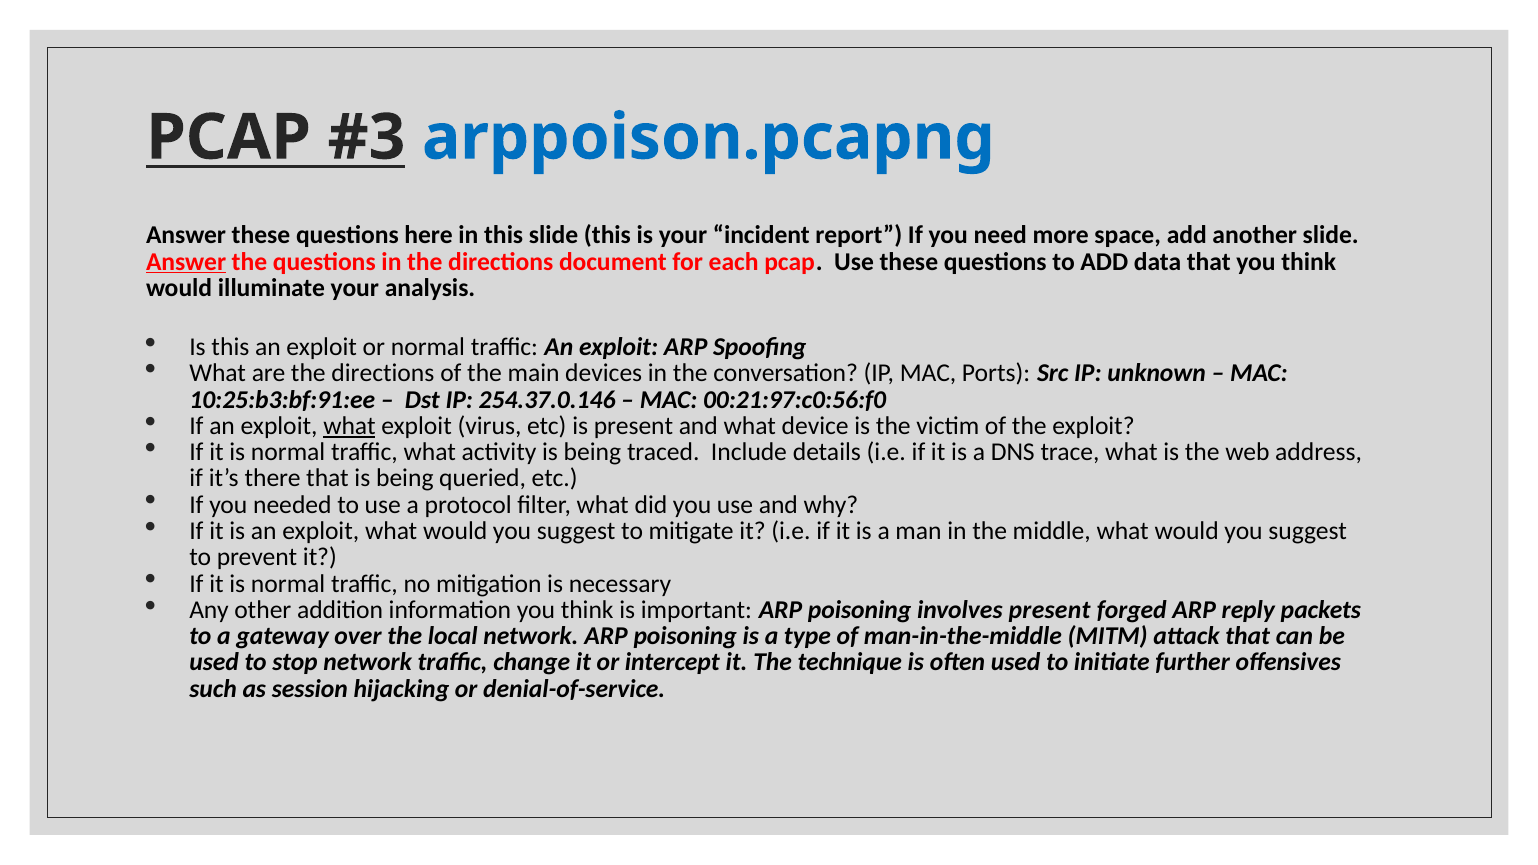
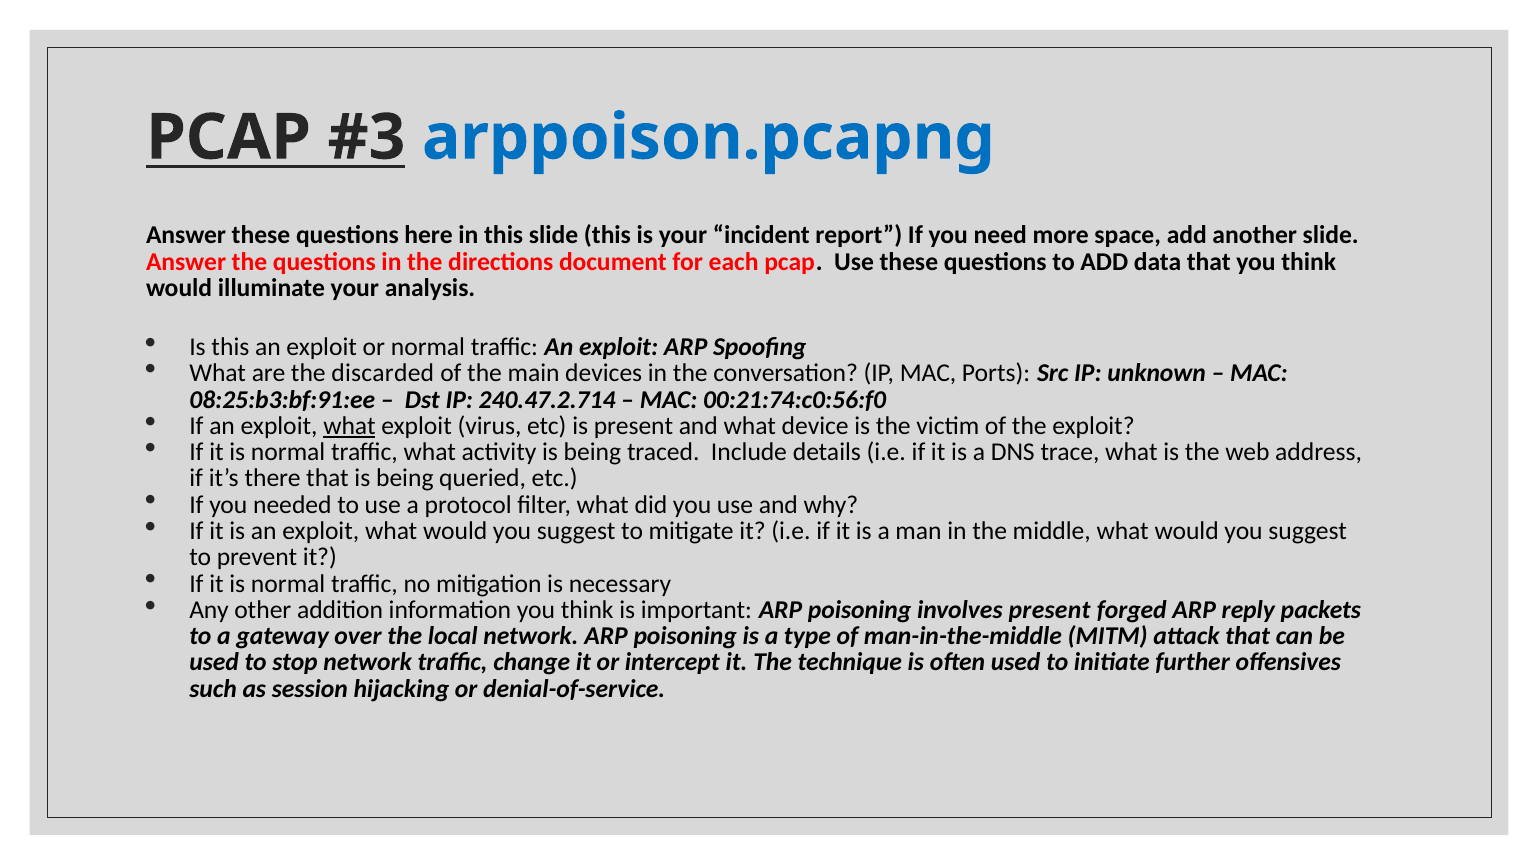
Answer at (186, 262) underline: present -> none
are the directions: directions -> discarded
10:25:b3:bf:91:ee: 10:25:b3:bf:91:ee -> 08:25:b3:bf:91:ee
254.37.0.146: 254.37.0.146 -> 240.47.2.714
00:21:97:c0:56:f0: 00:21:97:c0:56:f0 -> 00:21:74:c0:56:f0
